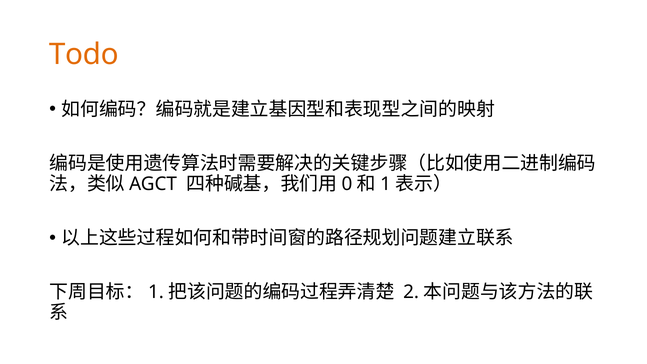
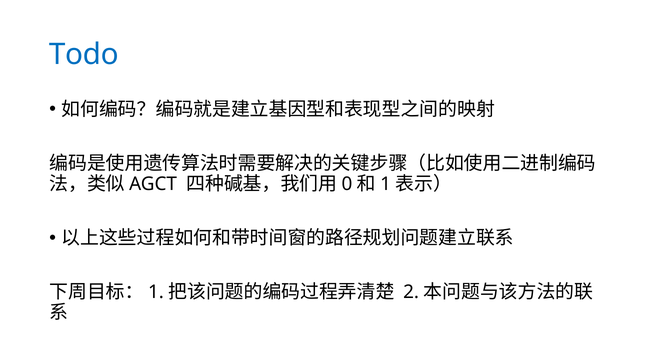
Todo colour: orange -> blue
